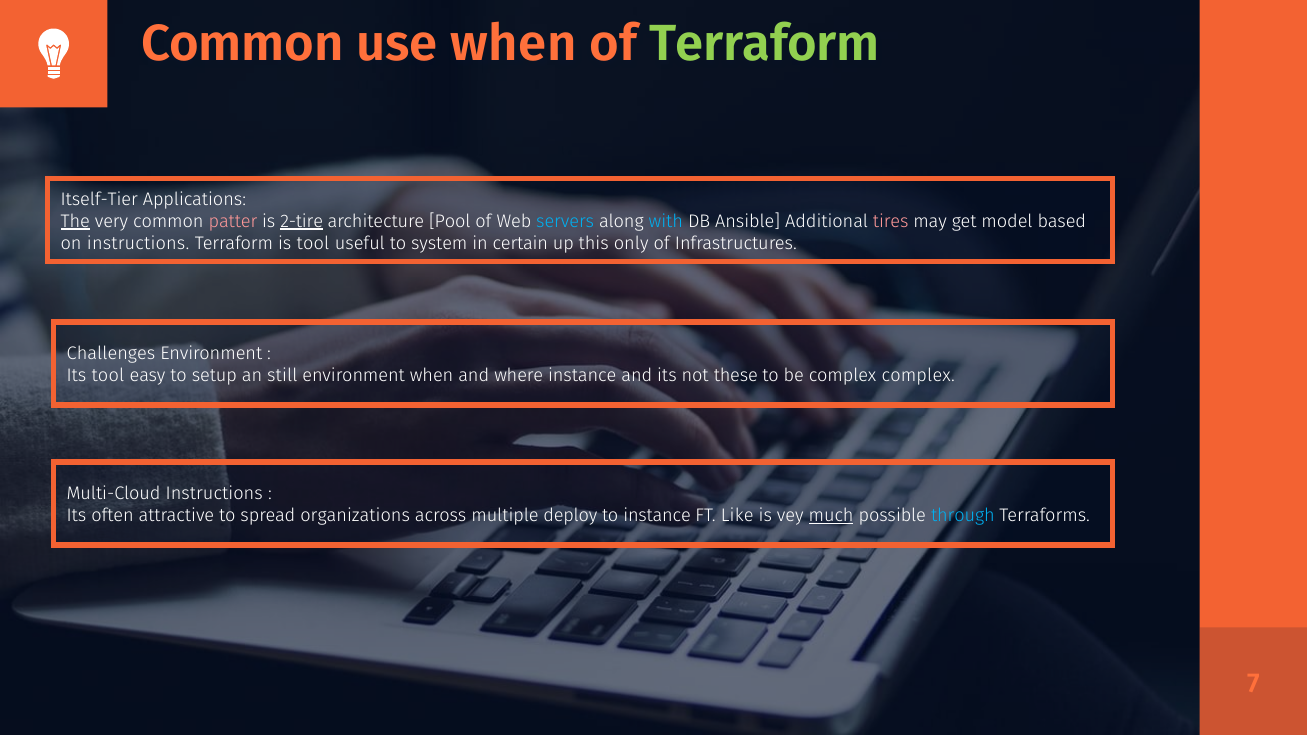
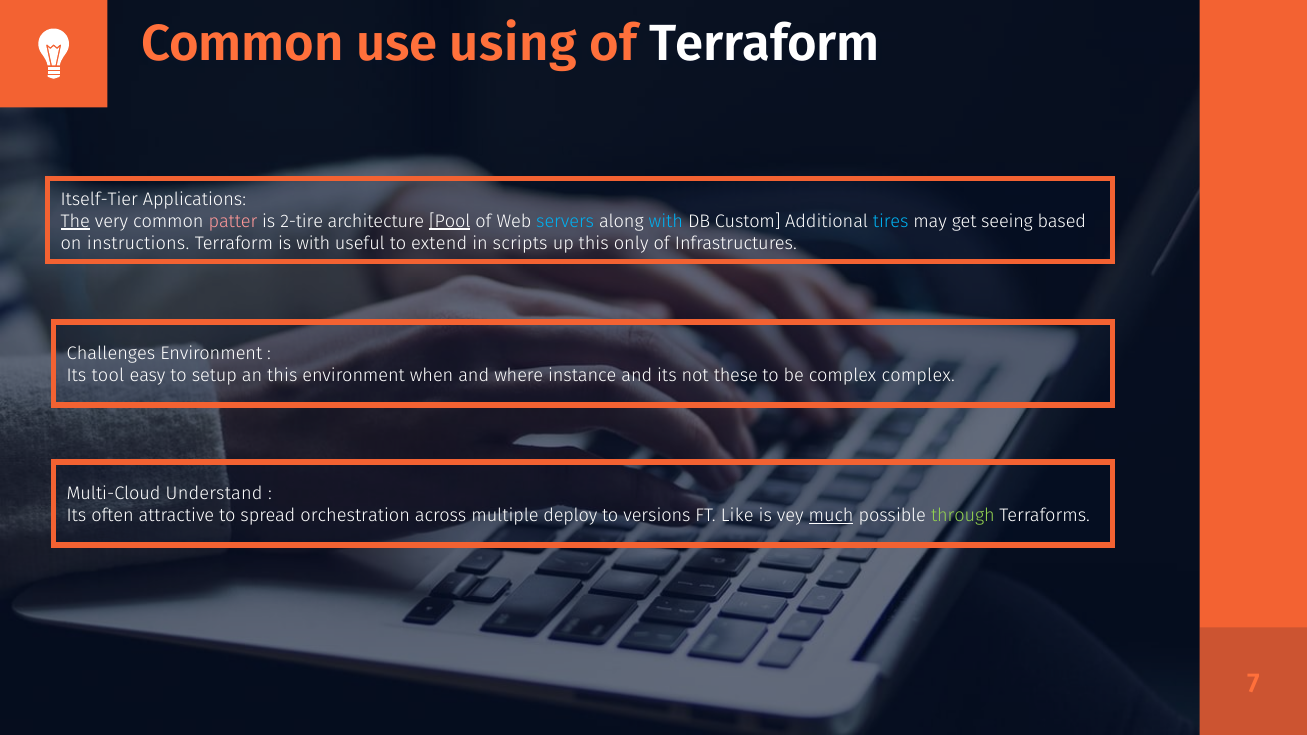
use when: when -> using
Terraform at (764, 44) colour: light green -> white
2-tire underline: present -> none
Pool underline: none -> present
Ansible: Ansible -> Custom
tires colour: pink -> light blue
model: model -> seeing
is tool: tool -> with
system: system -> extend
certain: certain -> scripts
an still: still -> this
Multi-Cloud Instructions: Instructions -> Understand
organizations: organizations -> orchestration
to instance: instance -> versions
through colour: light blue -> light green
